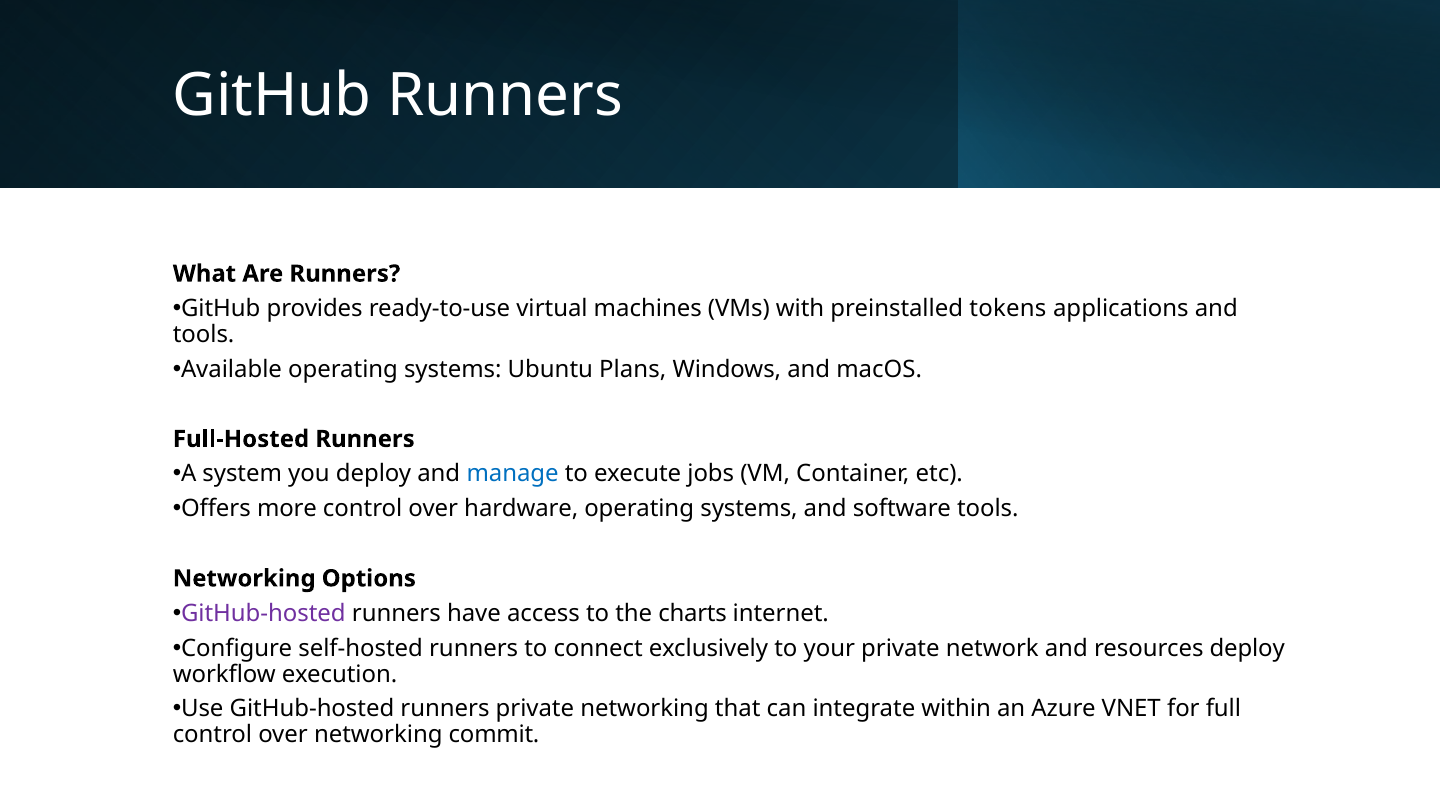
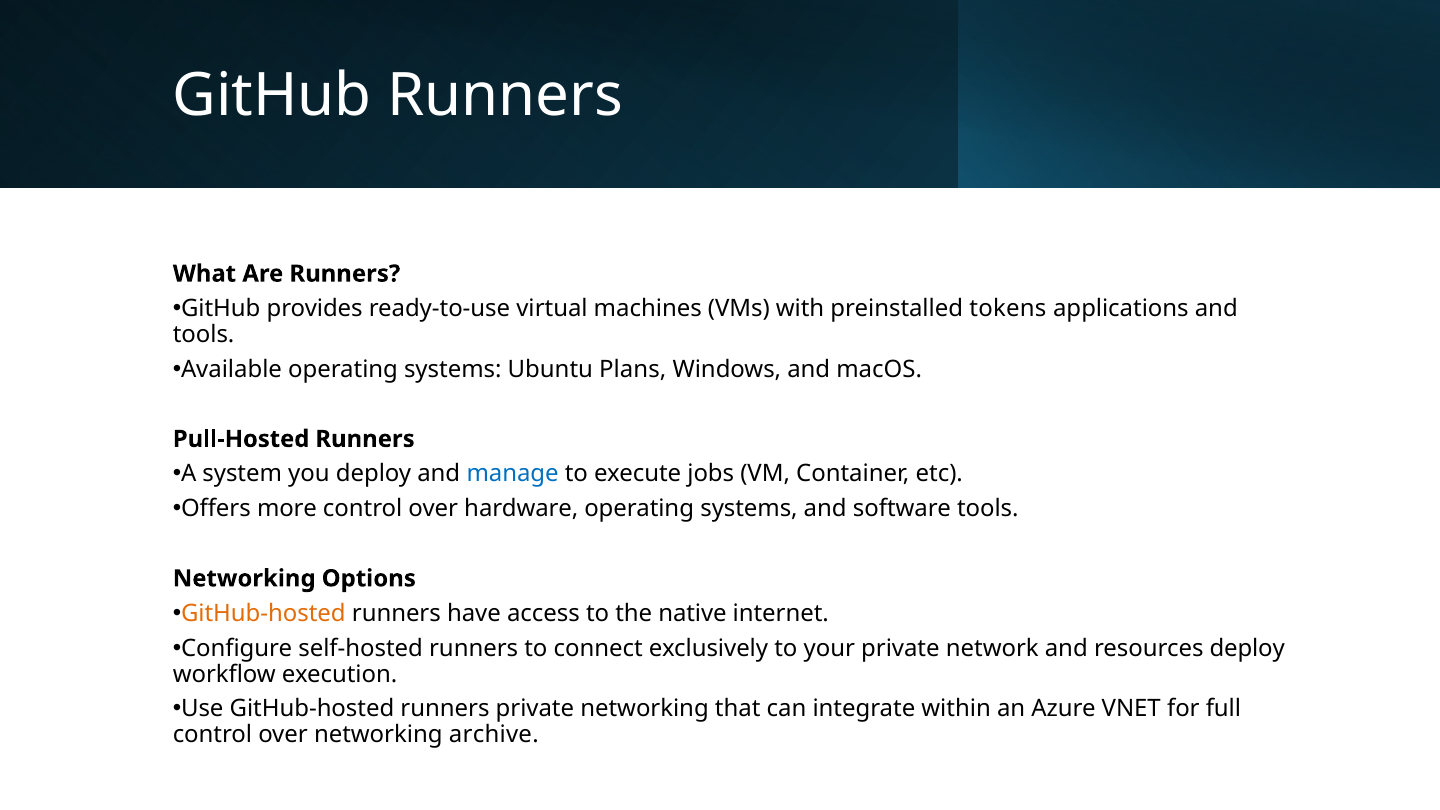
Full-Hosted: Full-Hosted -> Pull-Hosted
GitHub-hosted at (263, 613) colour: purple -> orange
charts: charts -> native
commit: commit -> archive
